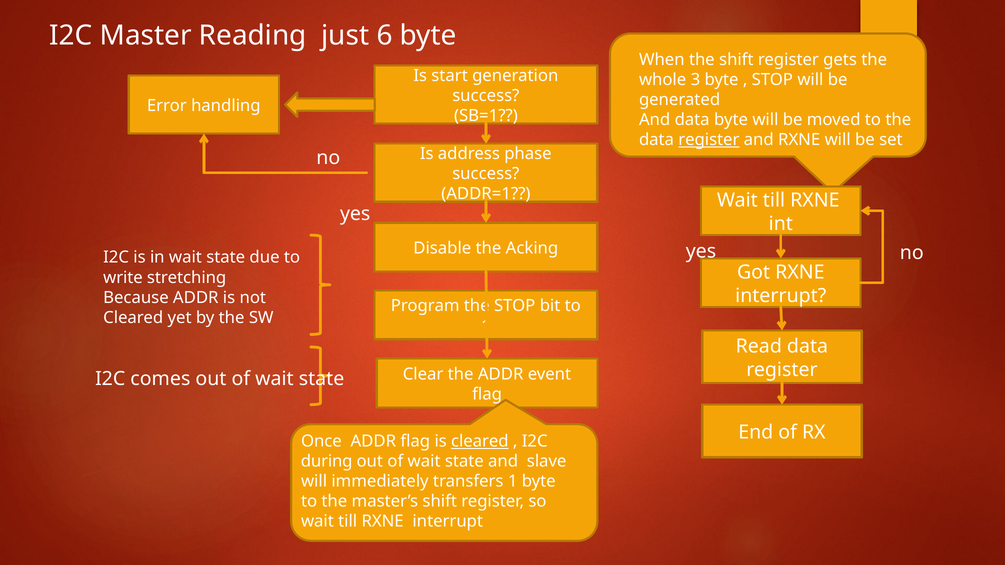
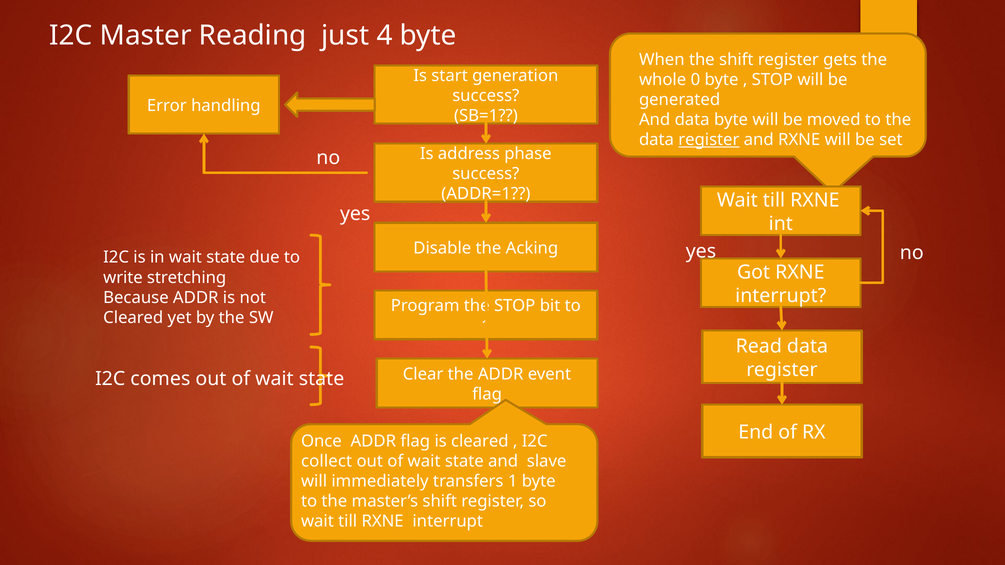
6: 6 -> 4
3: 3 -> 0
cleared at (480, 441) underline: present -> none
during: during -> collect
